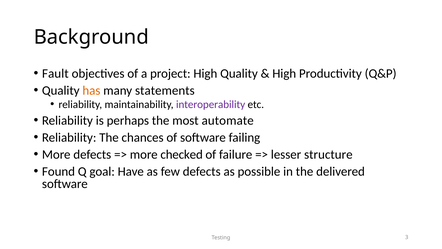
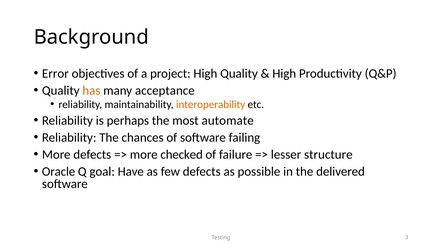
Fault: Fault -> Error
statements: statements -> acceptance
interoperability colour: purple -> orange
Found: Found -> Oracle
